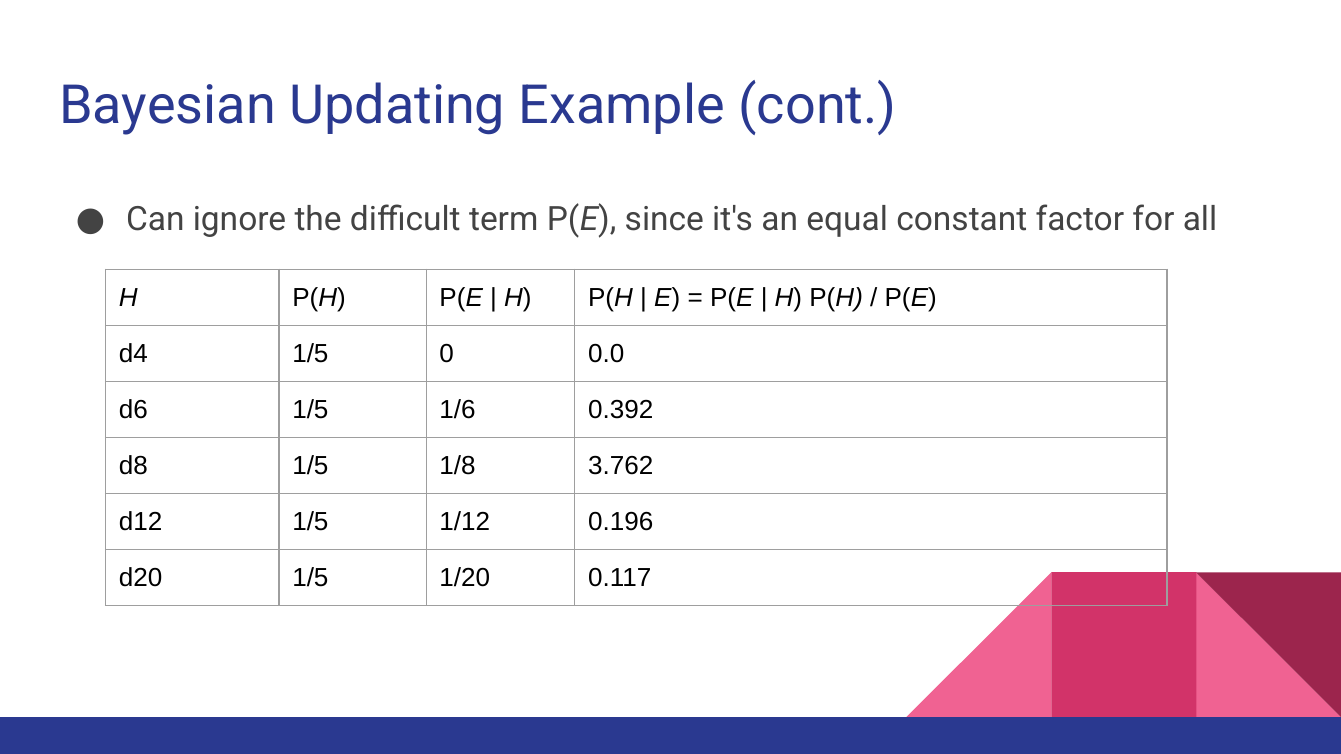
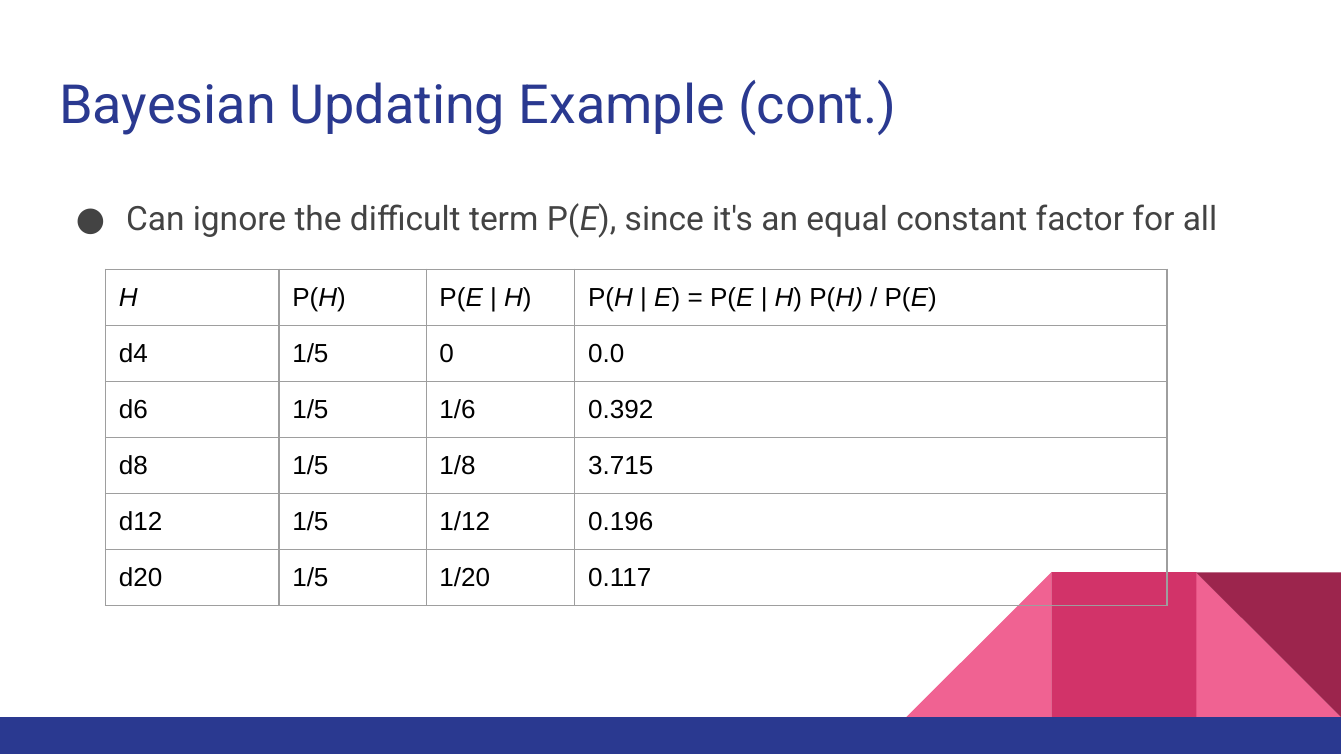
3.762: 3.762 -> 3.715
